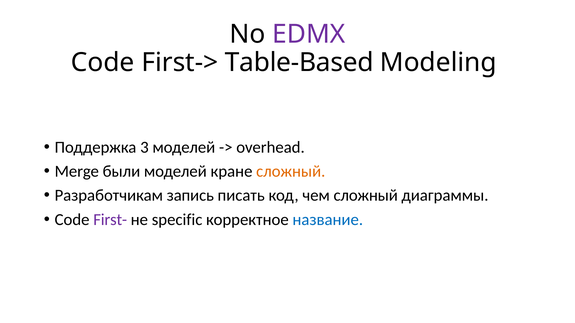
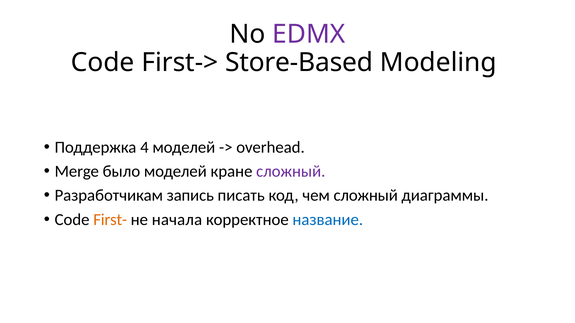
Table-Based: Table-Based -> Store-Based
3: 3 -> 4
были: были -> было
сложный at (291, 172) colour: orange -> purple
First- colour: purple -> orange
specific: specific -> начала
